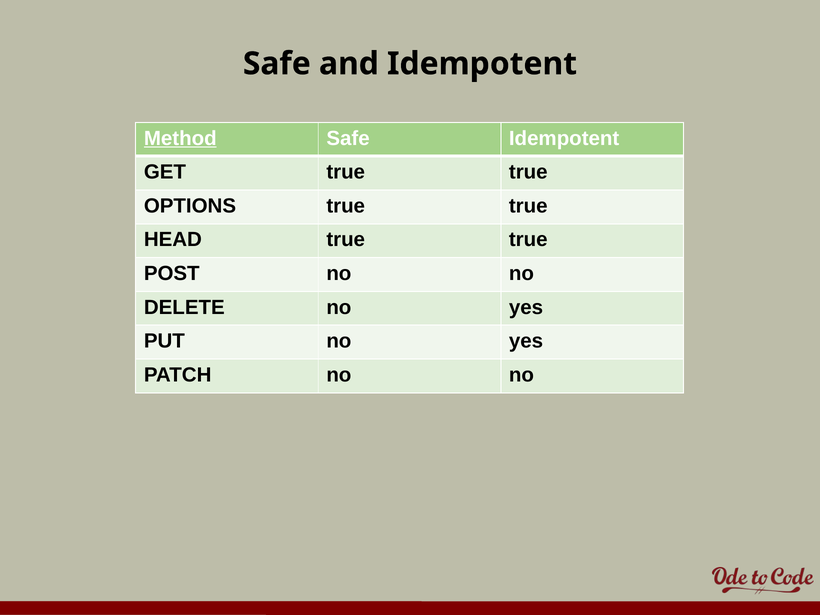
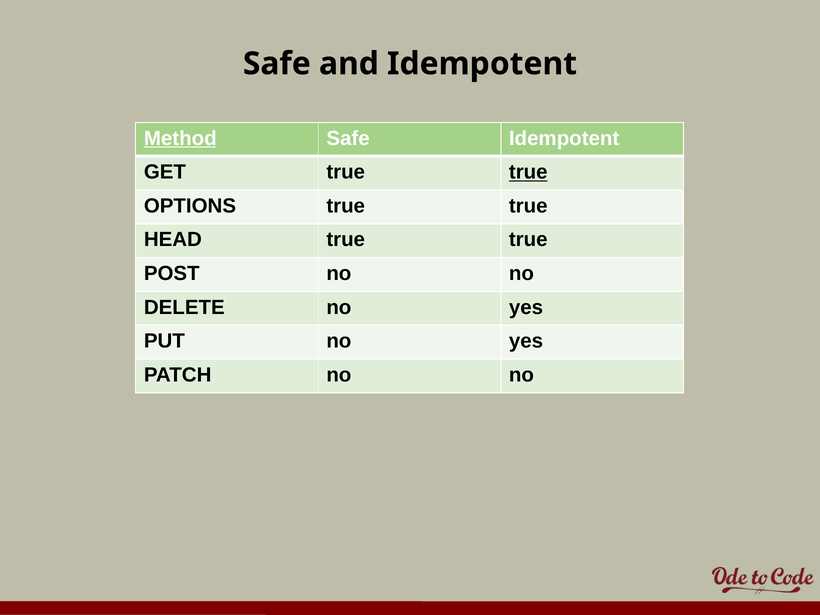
true at (528, 172) underline: none -> present
